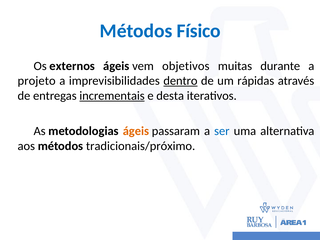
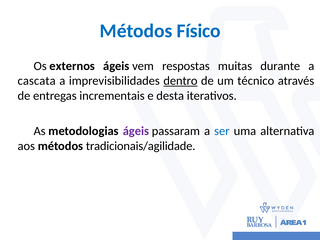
objetivos: objetivos -> respostas
projeto: projeto -> cascata
rápidas: rápidas -> técnico
incrementais underline: present -> none
ágeis at (136, 131) colour: orange -> purple
tradicionais/próximo: tradicionais/próximo -> tradicionais/agilidade
